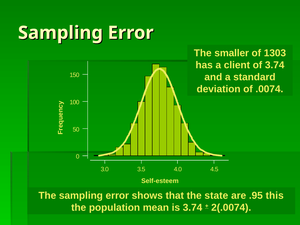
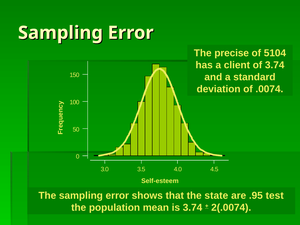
smaller: smaller -> precise
1303: 1303 -> 5104
this: this -> test
